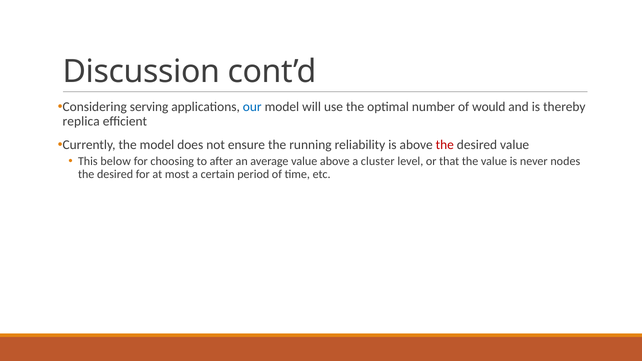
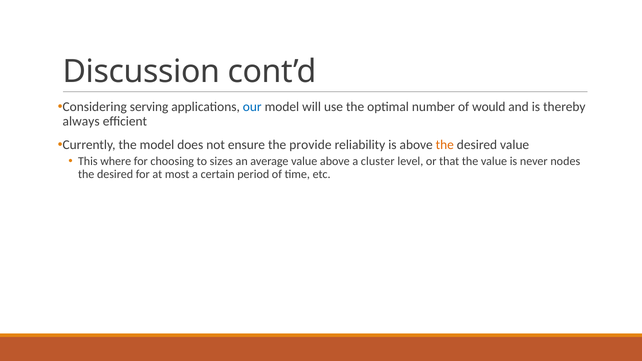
replica: replica -> always
running: running -> provide
the at (445, 145) colour: red -> orange
below: below -> where
after: after -> sizes
